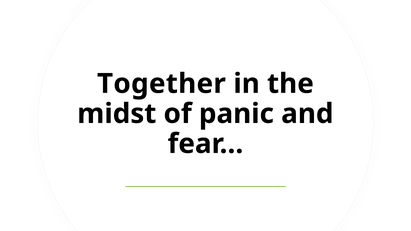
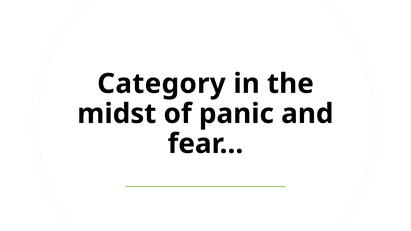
Together: Together -> Category
